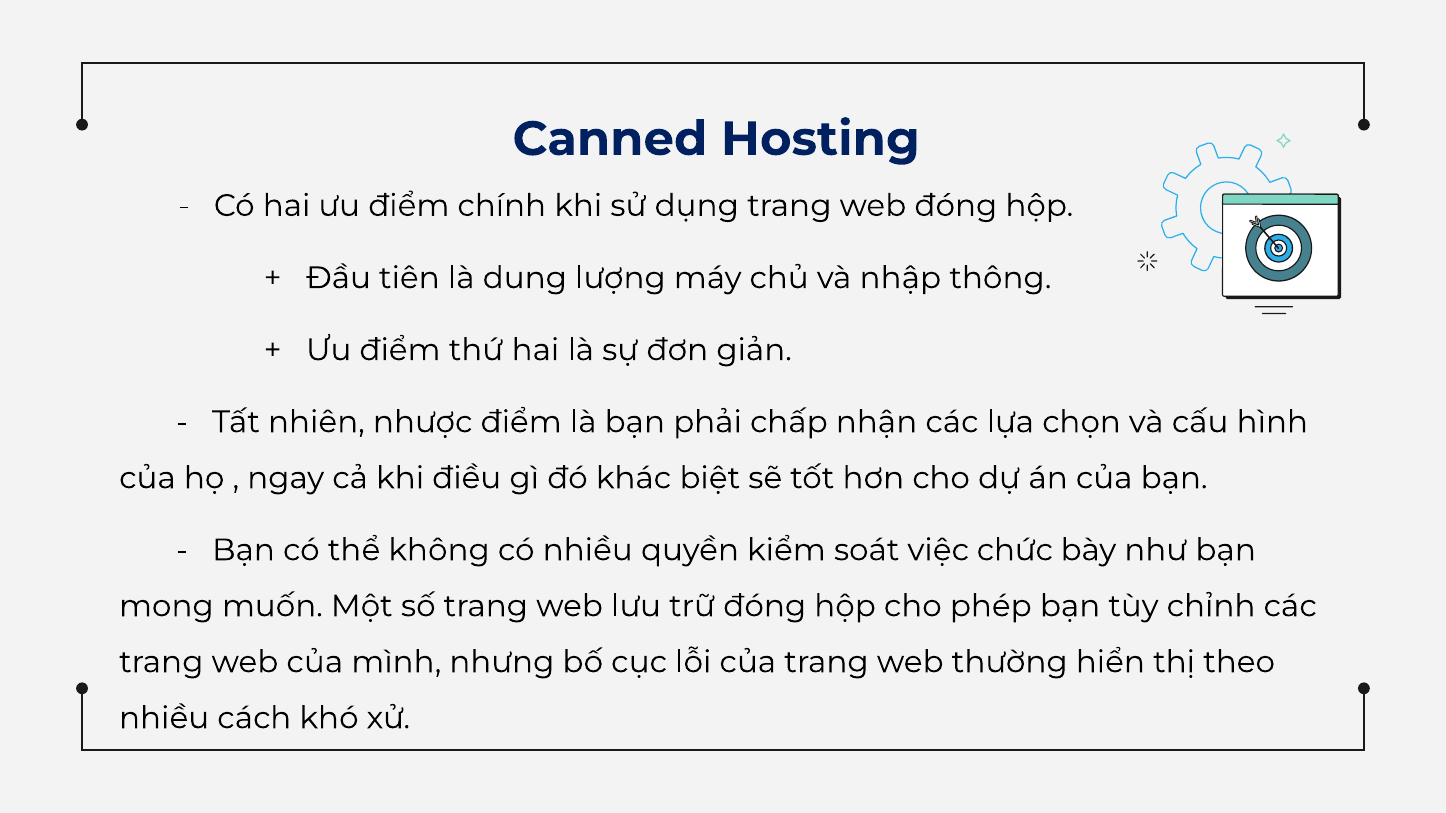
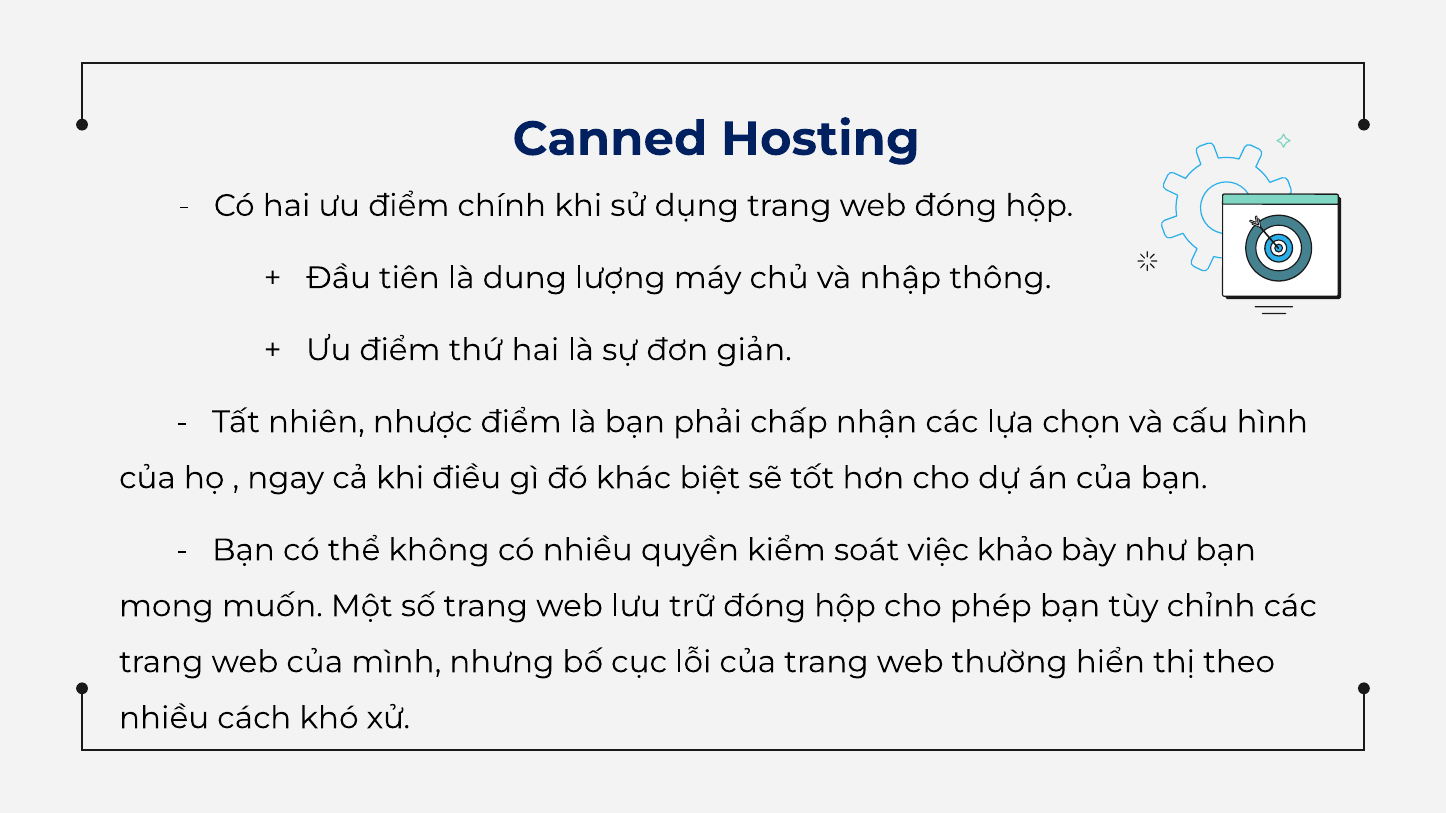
chức: chức -> khảo
